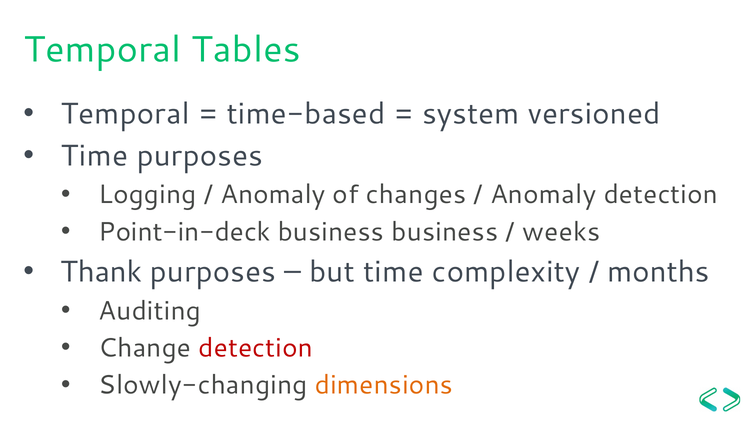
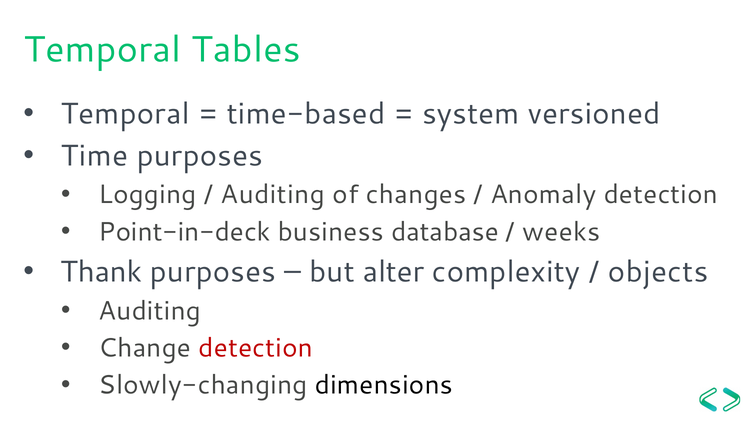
Anomaly at (273, 195): Anomaly -> Auditing
business business: business -> database
but time: time -> alter
months: months -> objects
dimensions colour: orange -> black
